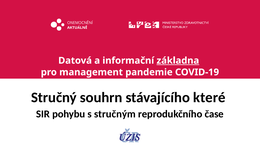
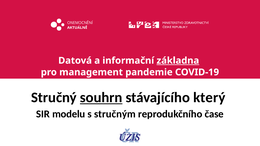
souhrn underline: none -> present
které: které -> který
pohybu: pohybu -> modelu
